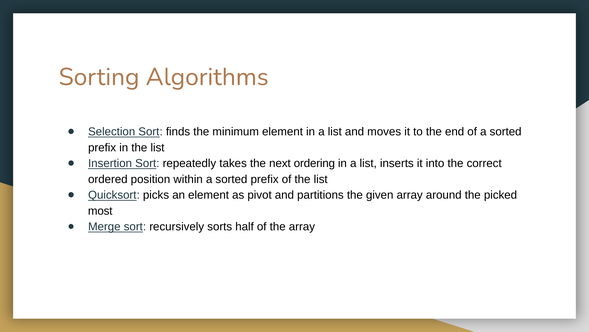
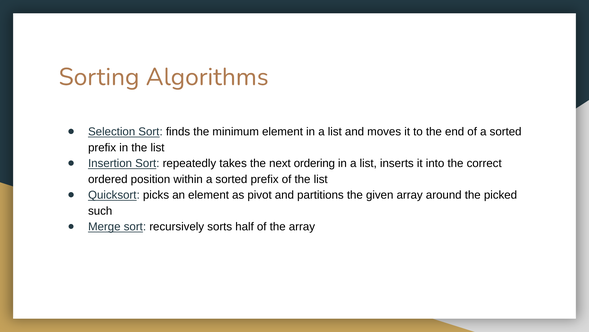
most: most -> such
